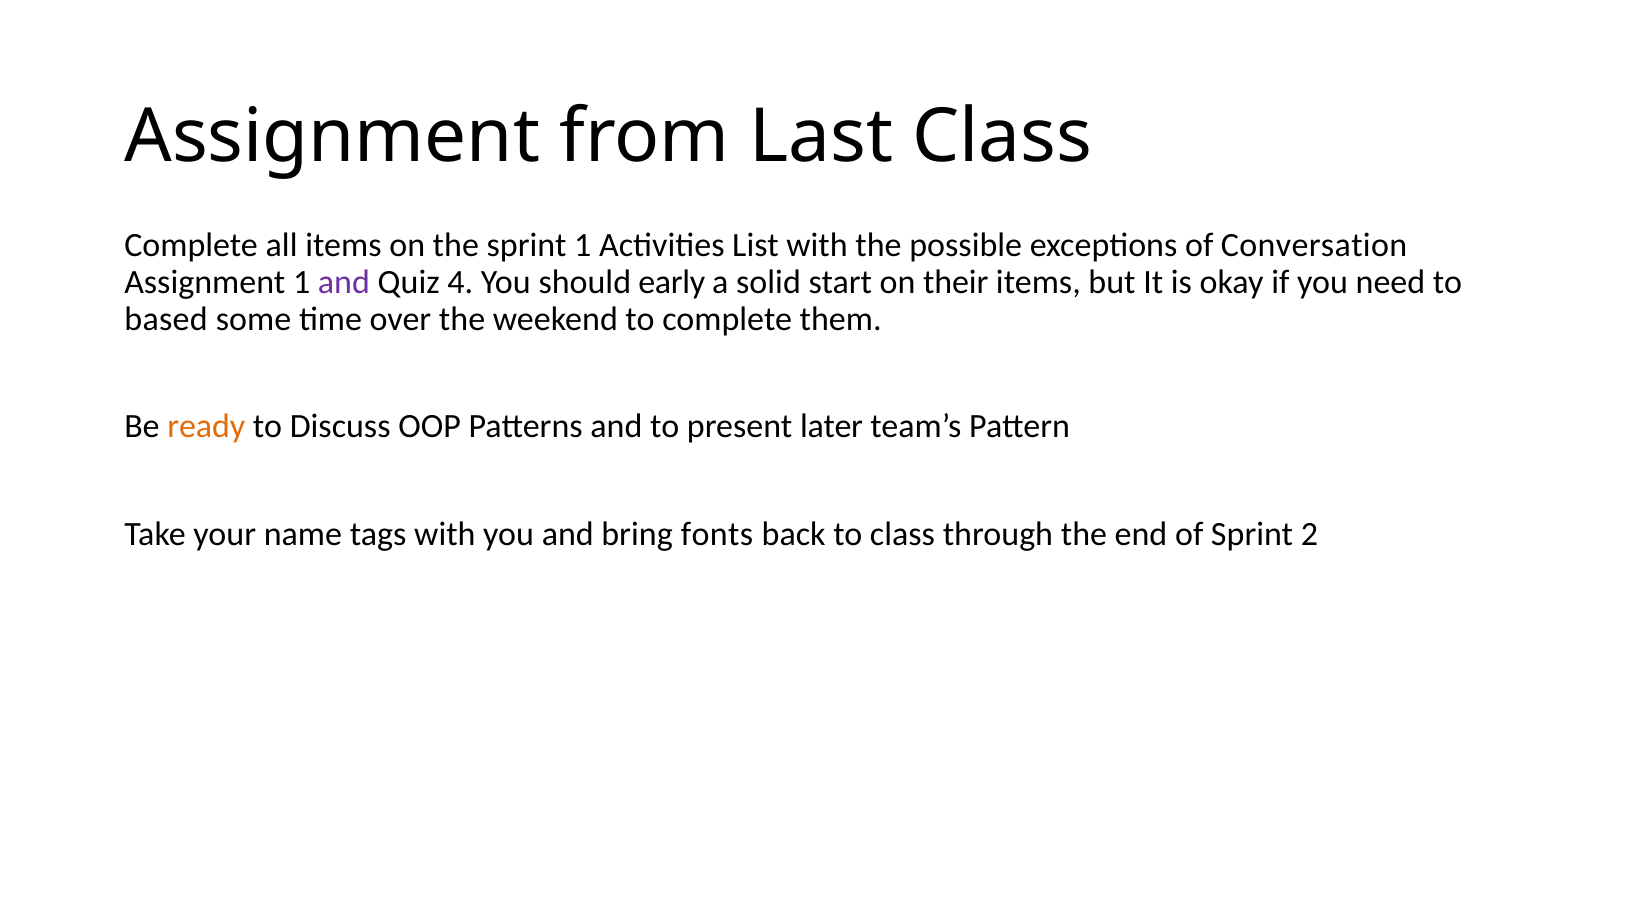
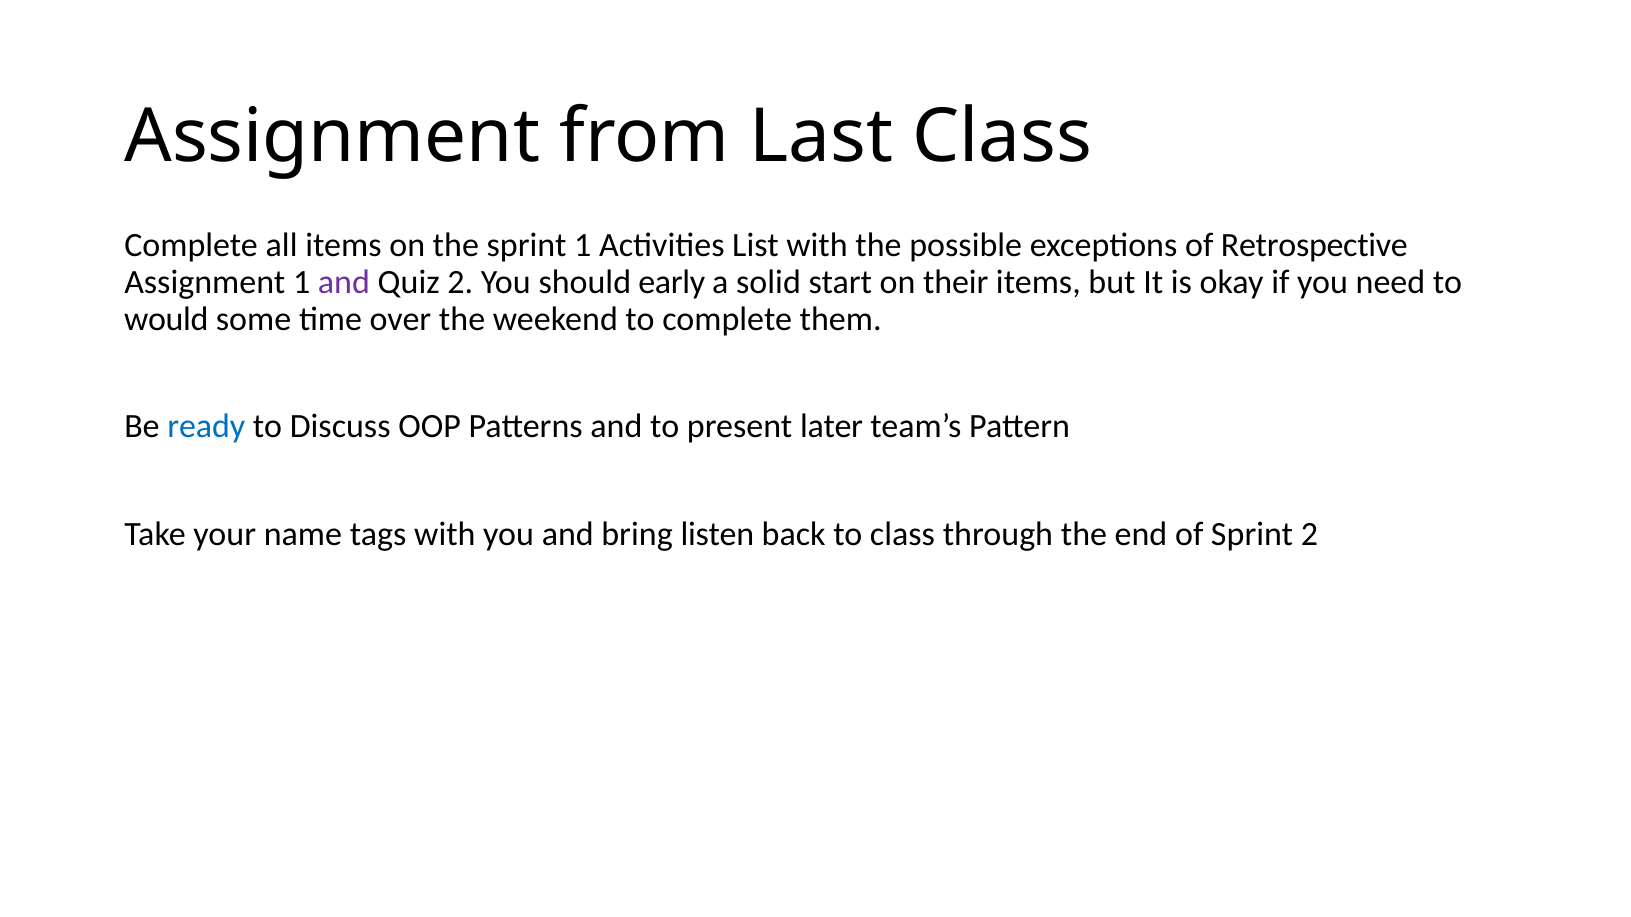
Conversation: Conversation -> Retrospective
Quiz 4: 4 -> 2
based: based -> would
ready colour: orange -> blue
fonts: fonts -> listen
